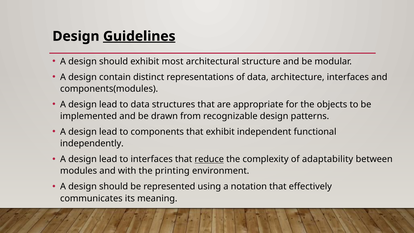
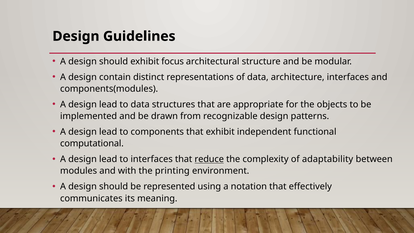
Guidelines underline: present -> none
most: most -> focus
independently: independently -> computational
